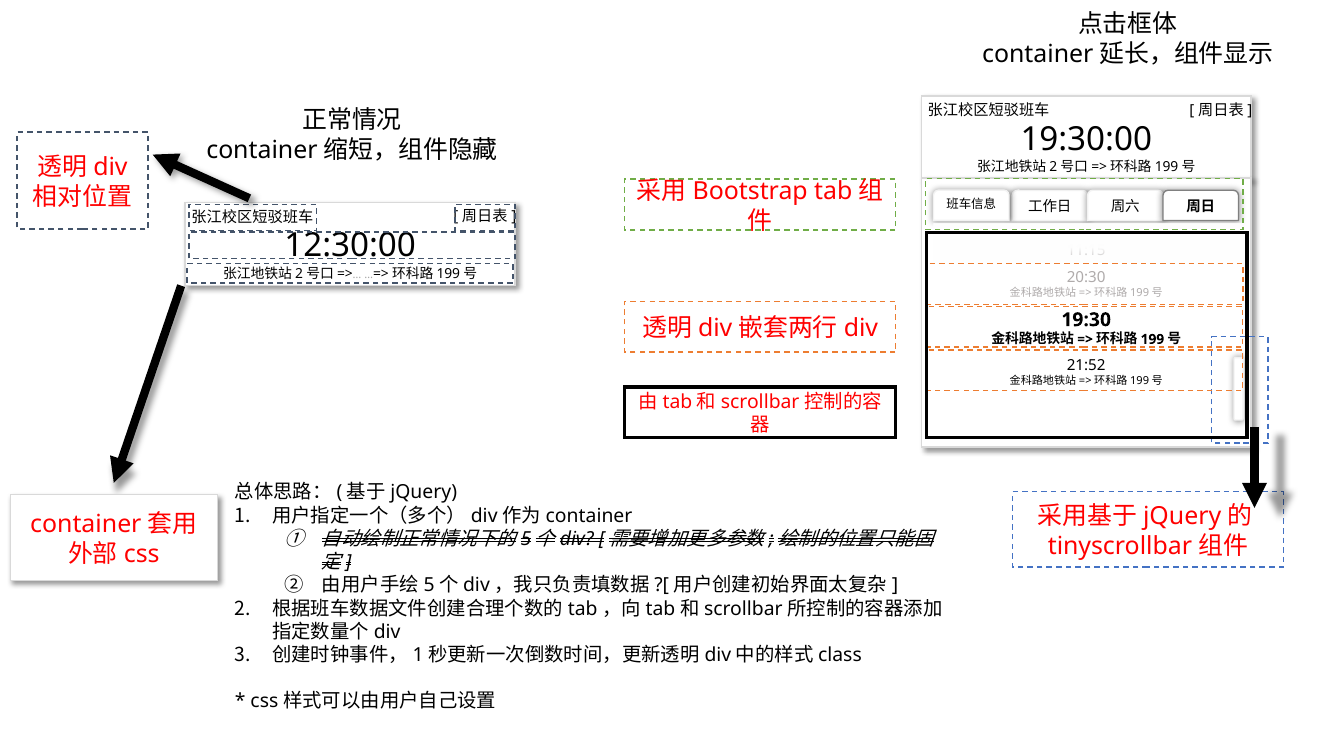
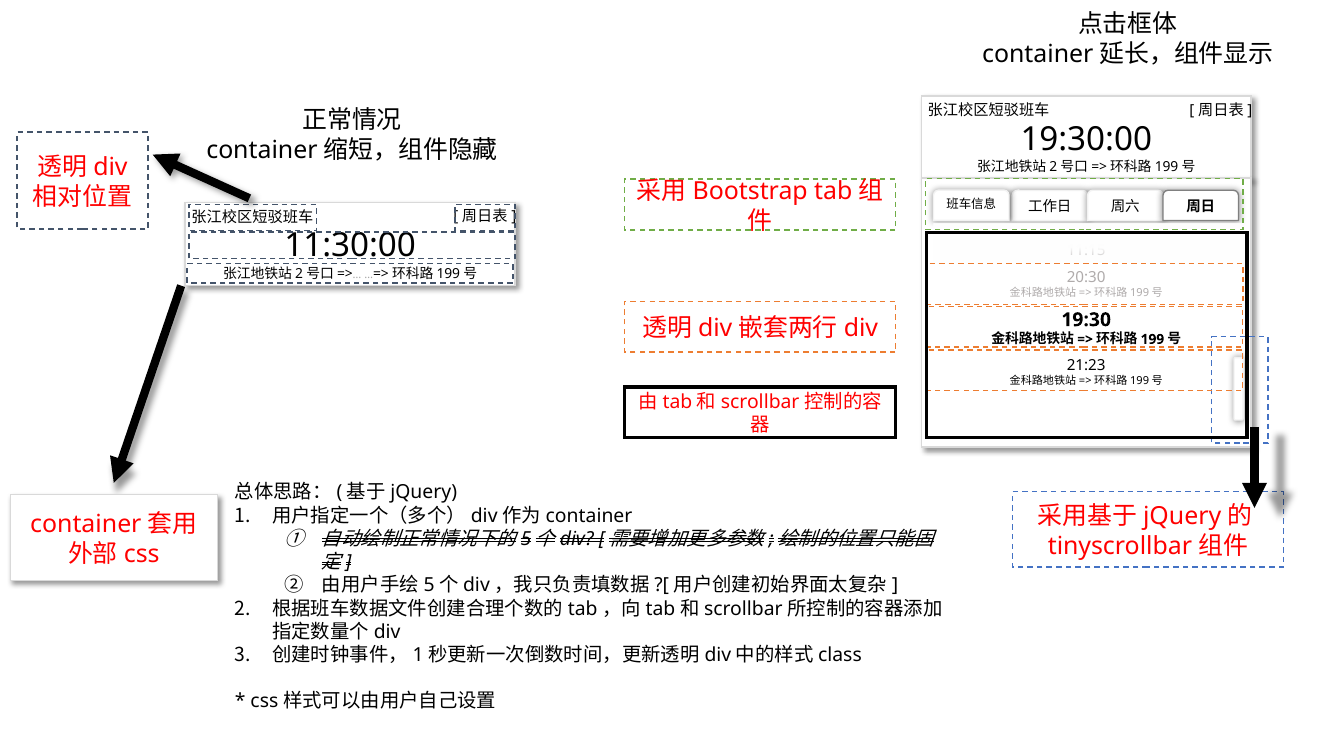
12:30:00: 12:30:00 -> 11:30:00
21:52: 21:52 -> 21:23
